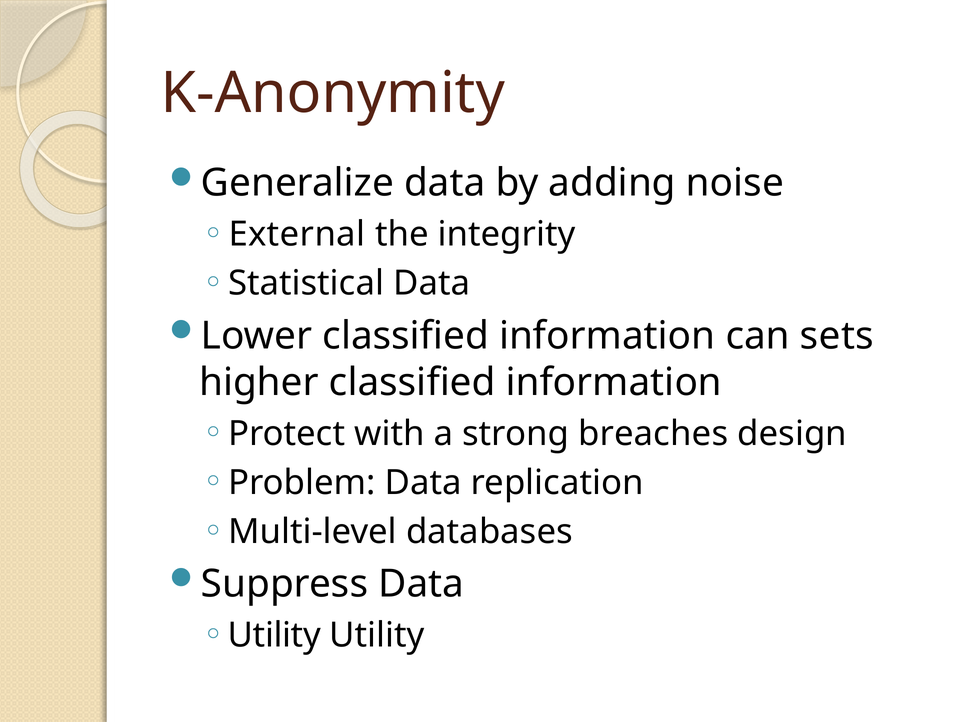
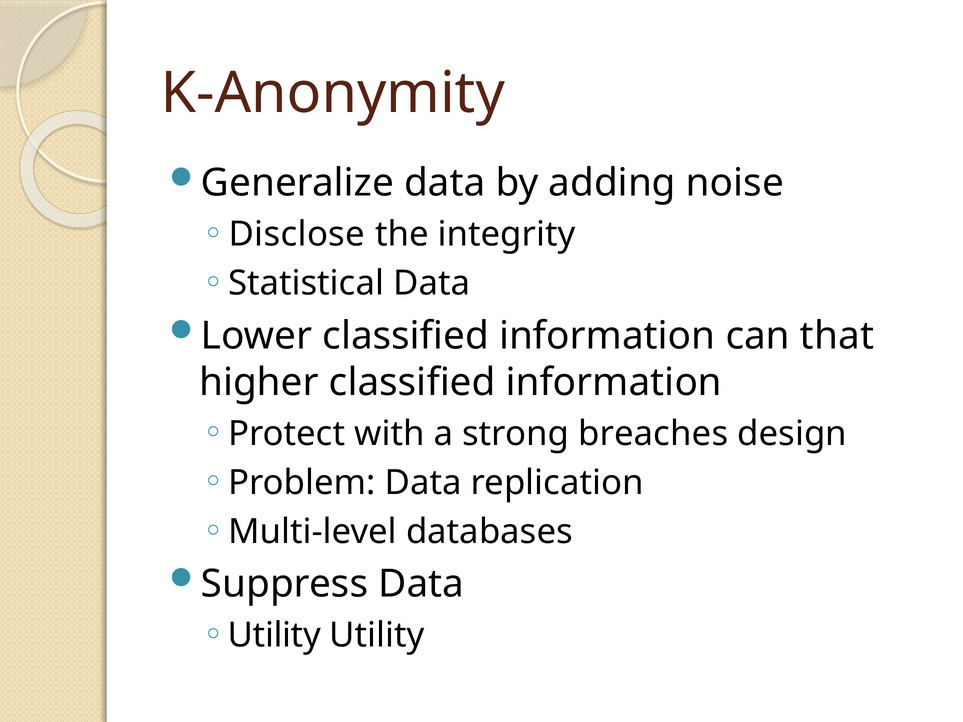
External: External -> Disclose
sets: sets -> that
